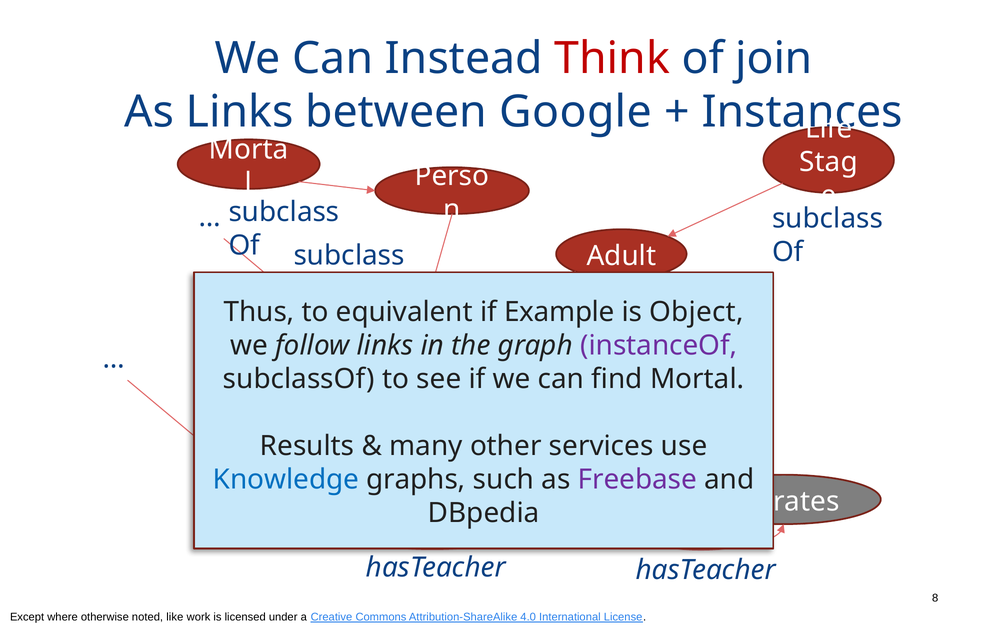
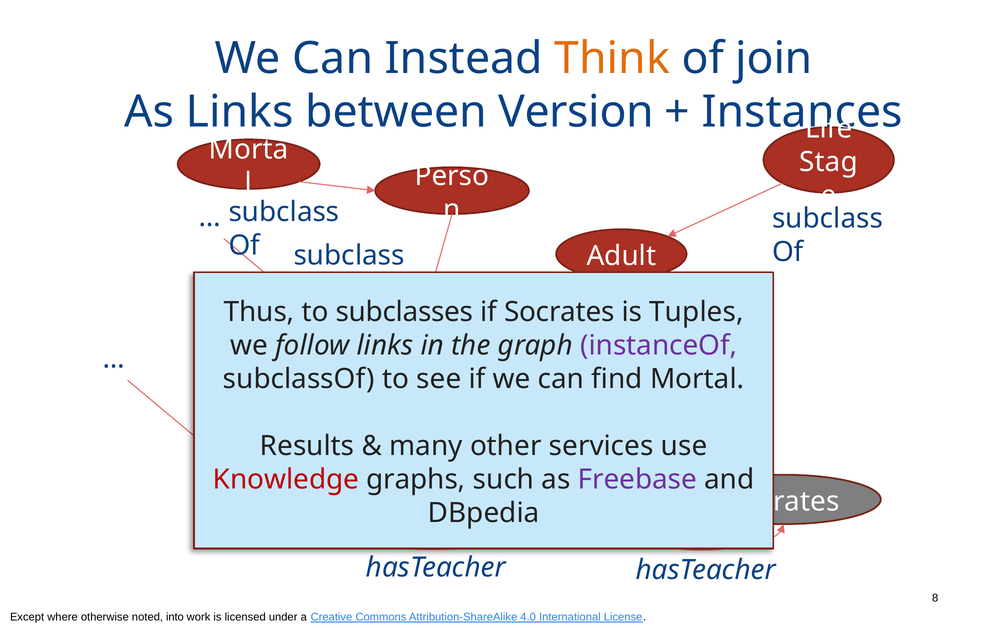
Think colour: red -> orange
Google: Google -> Version
equivalent: equivalent -> subclasses
if Example: Example -> Socrates
Object: Object -> Tuples
Knowledge colour: blue -> red
like: like -> into
